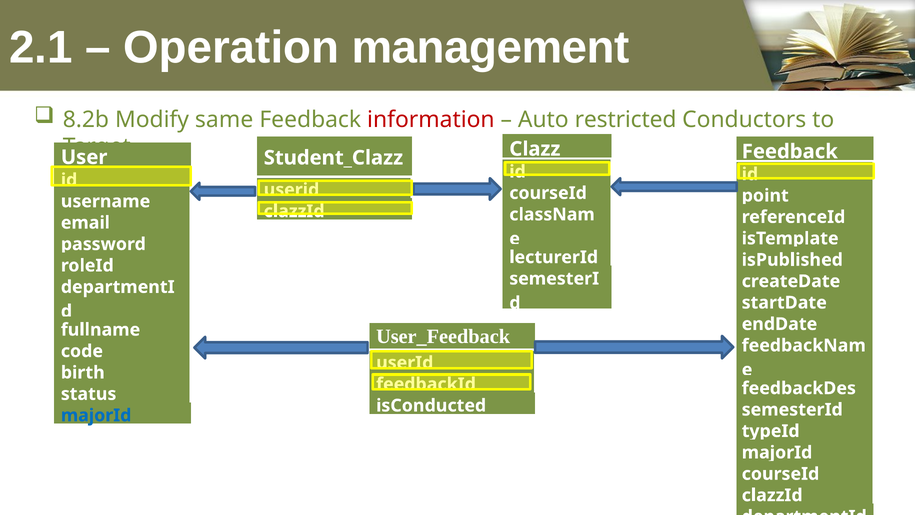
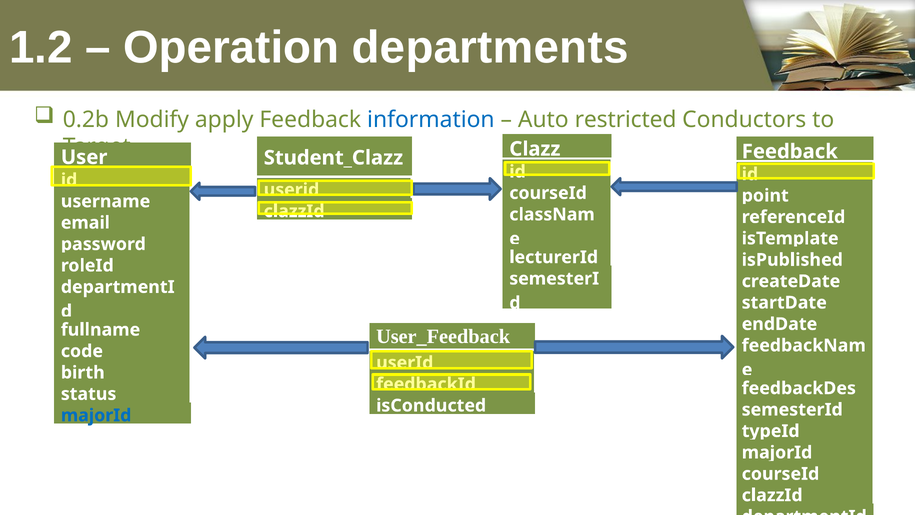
2.1: 2.1 -> 1.2
management: management -> departments
8.2b: 8.2b -> 0.2b
same: same -> apply
information colour: red -> blue
